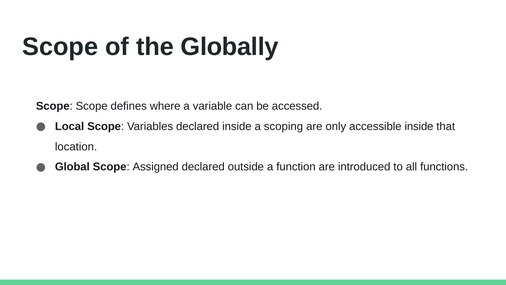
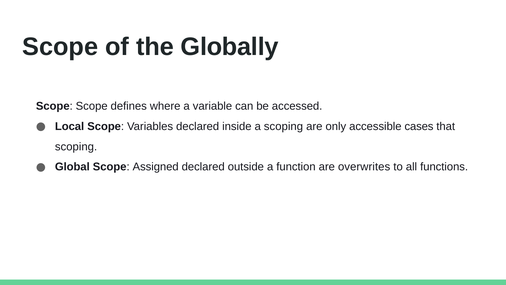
accessible inside: inside -> cases
location at (76, 146): location -> scoping
introduced: introduced -> overwrites
